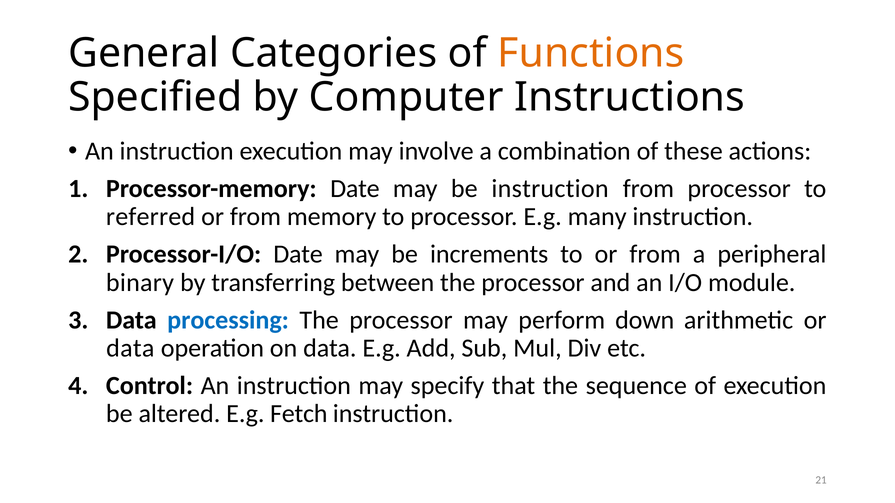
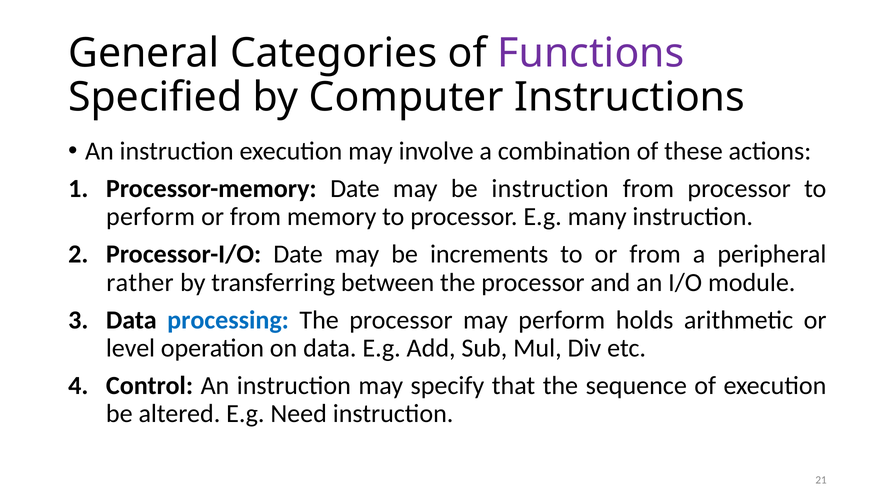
Functions colour: orange -> purple
referred at (151, 217): referred -> perform
binary: binary -> rather
down: down -> holds
data at (130, 348): data -> level
Fetch: Fetch -> Need
